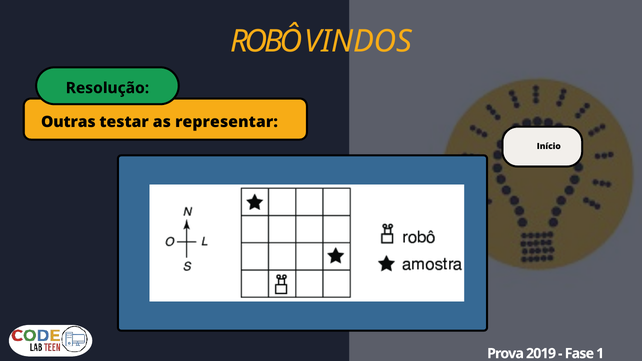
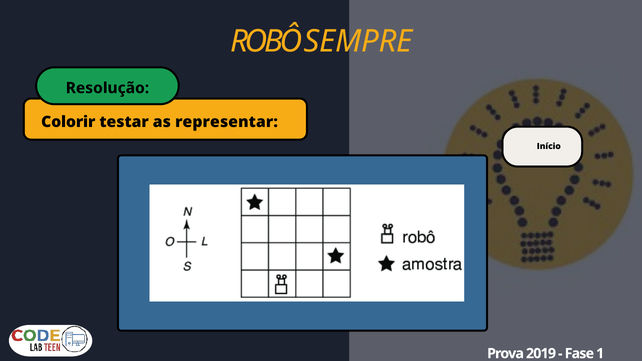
VINDOS: VINDOS -> SEMPRE
Outras: Outras -> Colorir
